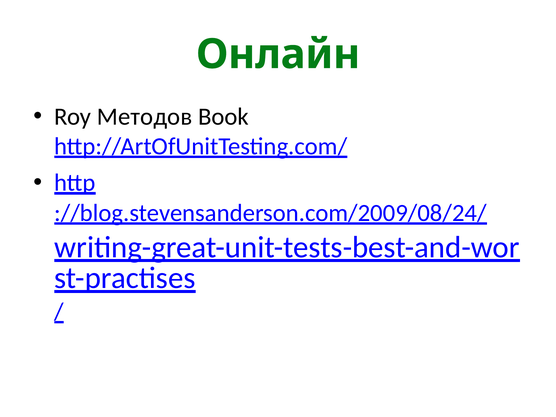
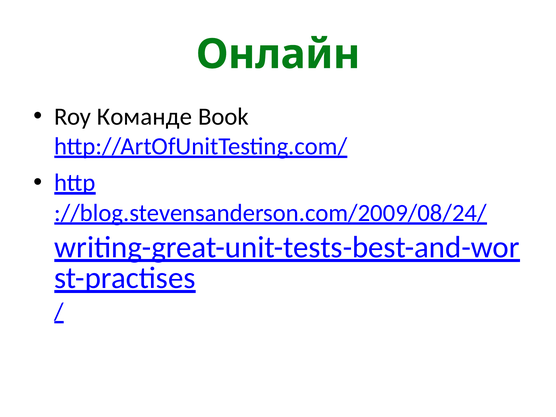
Методов: Методов -> Команде
